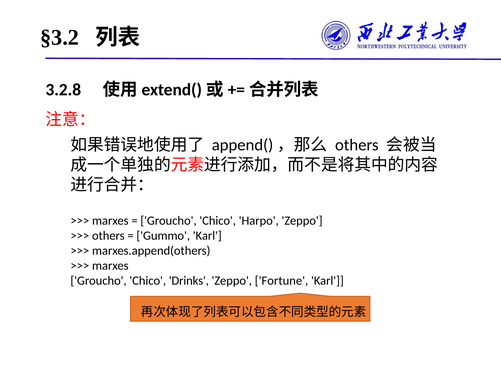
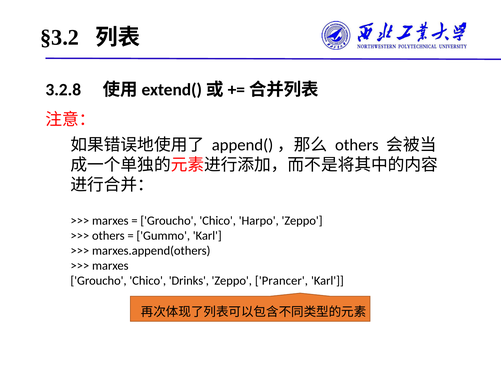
Fortune: Fortune -> Prancer
